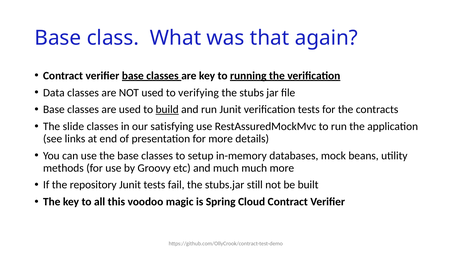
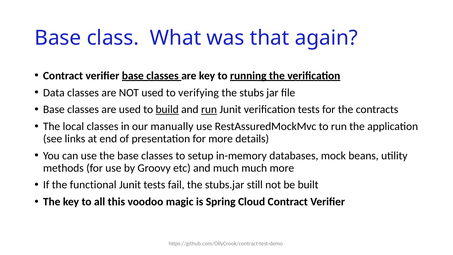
run at (209, 109) underline: none -> present
slide: slide -> local
satisfying: satisfying -> manually
repository: repository -> functional
